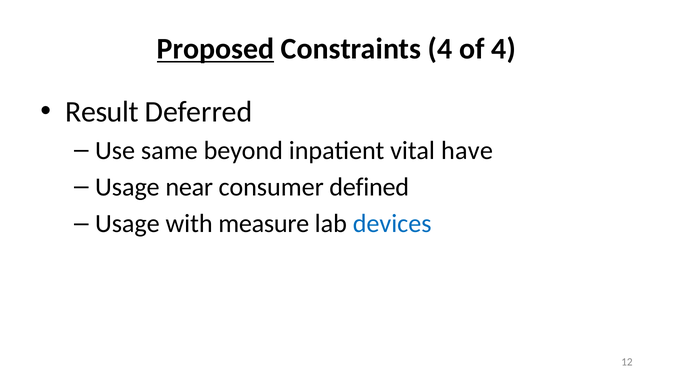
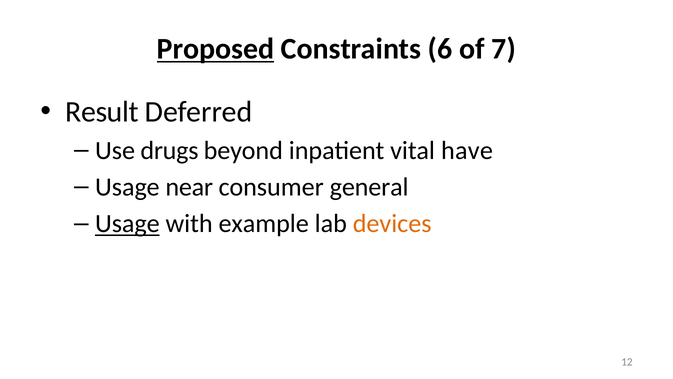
Constraints 4: 4 -> 6
of 4: 4 -> 7
same: same -> drugs
defined: defined -> general
Usage at (127, 224) underline: none -> present
measure: measure -> example
devices colour: blue -> orange
